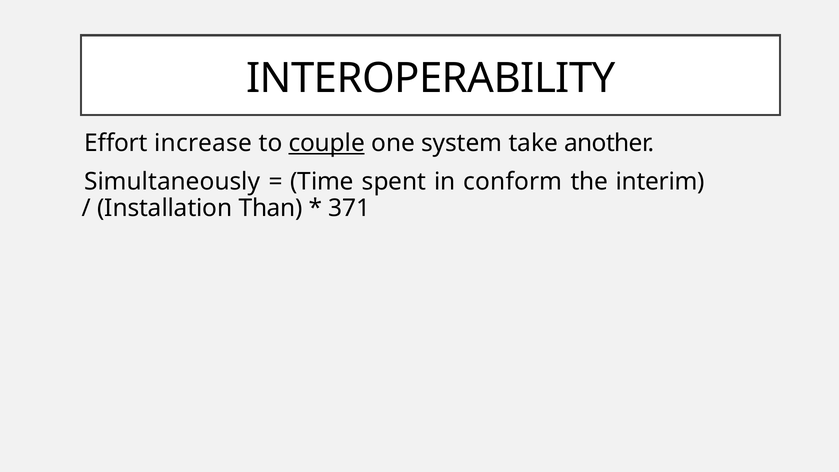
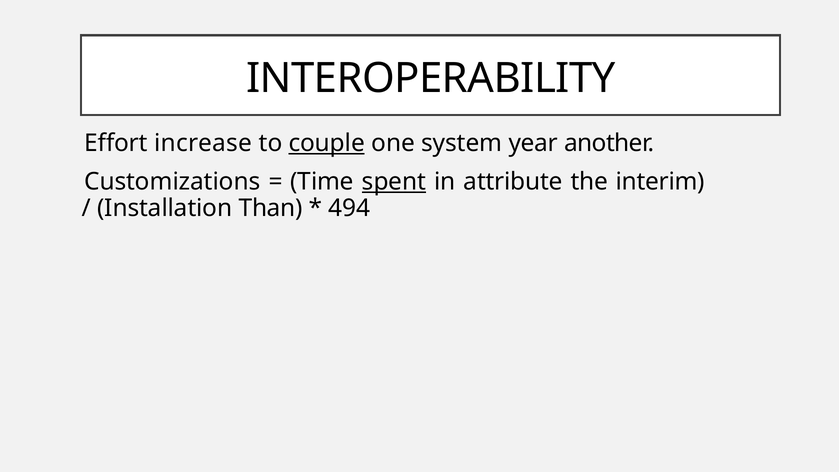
take: take -> year
Simultaneously: Simultaneously -> Customizations
spent underline: none -> present
conform: conform -> attribute
371: 371 -> 494
